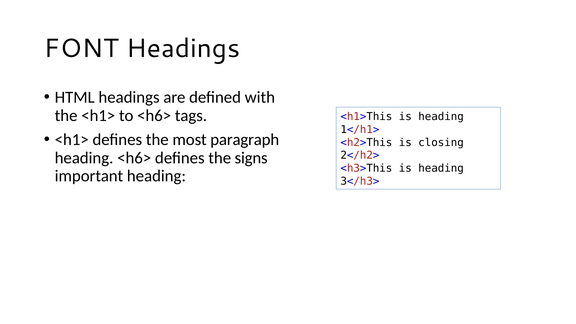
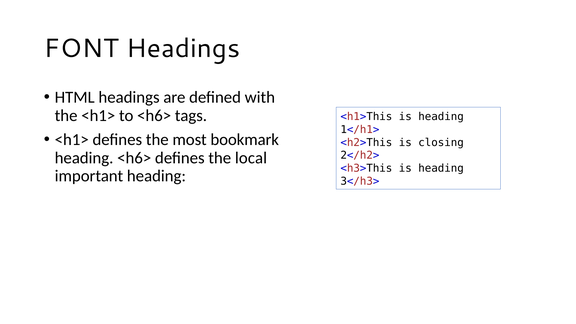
paragraph: paragraph -> bookmark
signs: signs -> local
